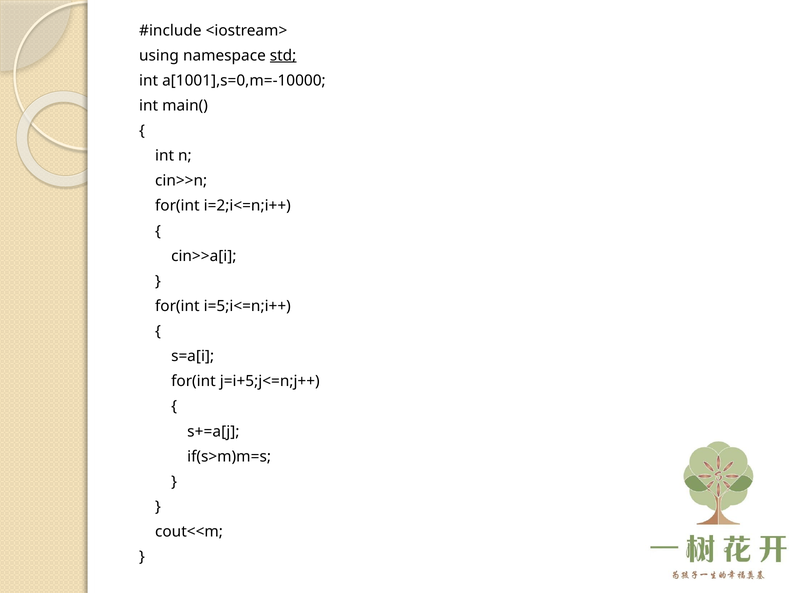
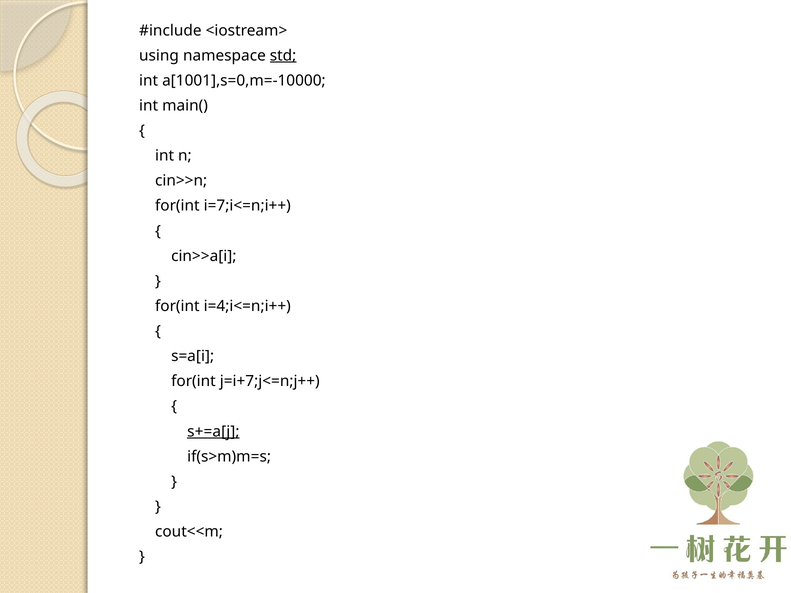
i=2;i<=n;i++: i=2;i<=n;i++ -> i=7;i<=n;i++
i=5;i<=n;i++: i=5;i<=n;i++ -> i=4;i<=n;i++
j=i+5;j<=n;j++: j=i+5;j<=n;j++ -> j=i+7;j<=n;j++
s+=a[j underline: none -> present
